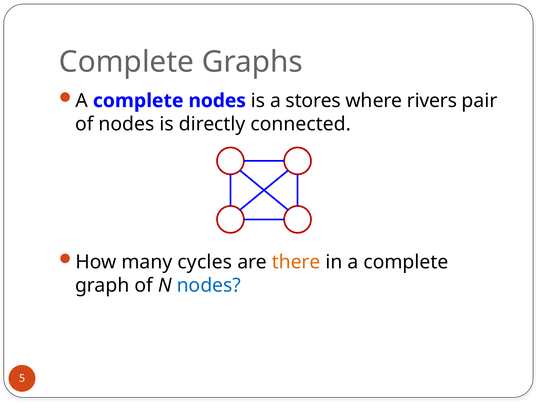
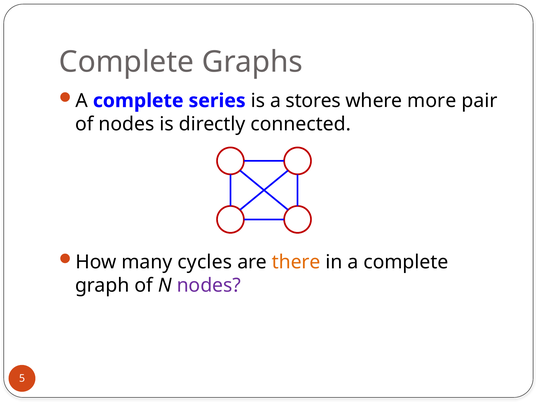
complete nodes: nodes -> series
rivers: rivers -> more
nodes at (209, 285) colour: blue -> purple
